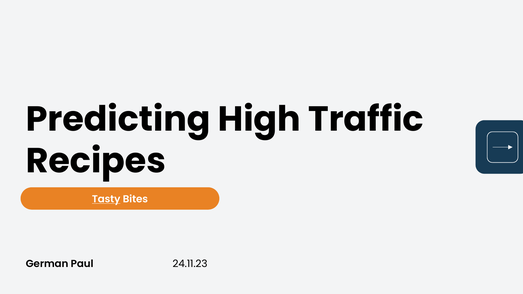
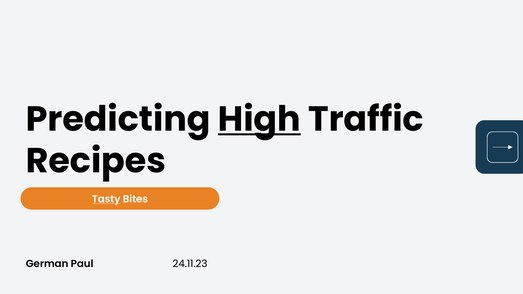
High underline: none -> present
